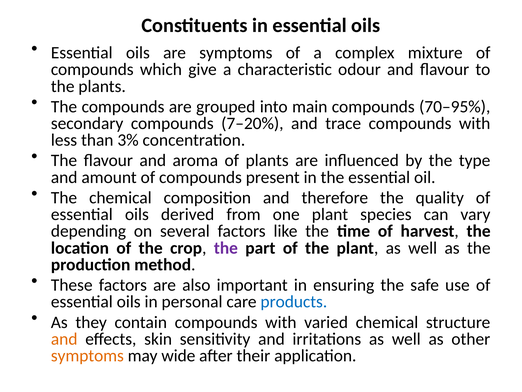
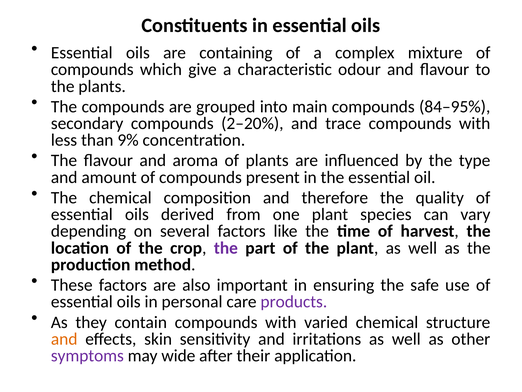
are symptoms: symptoms -> containing
70–95%: 70–95% -> 84–95%
7–20%: 7–20% -> 2–20%
3%: 3% -> 9%
products colour: blue -> purple
symptoms at (87, 355) colour: orange -> purple
